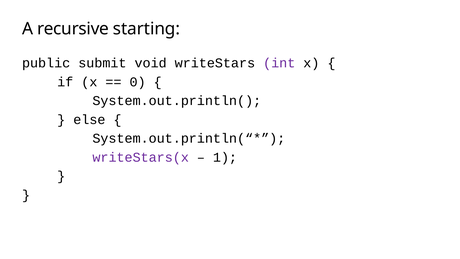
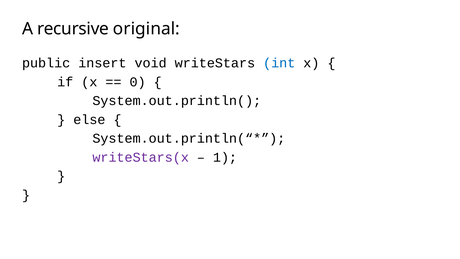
starting: starting -> original
submit: submit -> insert
int colour: purple -> blue
